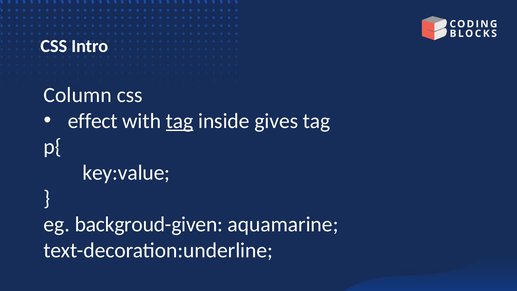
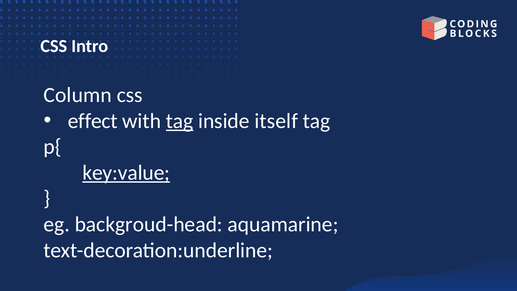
gives: gives -> itself
key:value underline: none -> present
backgroud-given: backgroud-given -> backgroud-head
